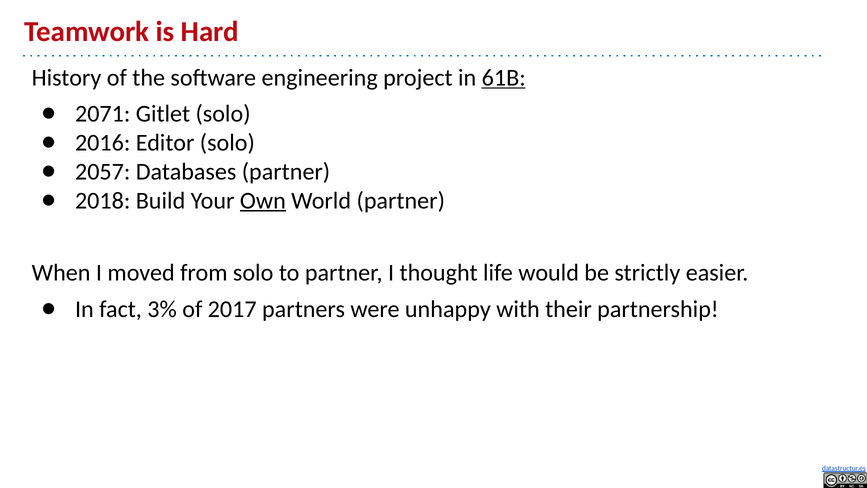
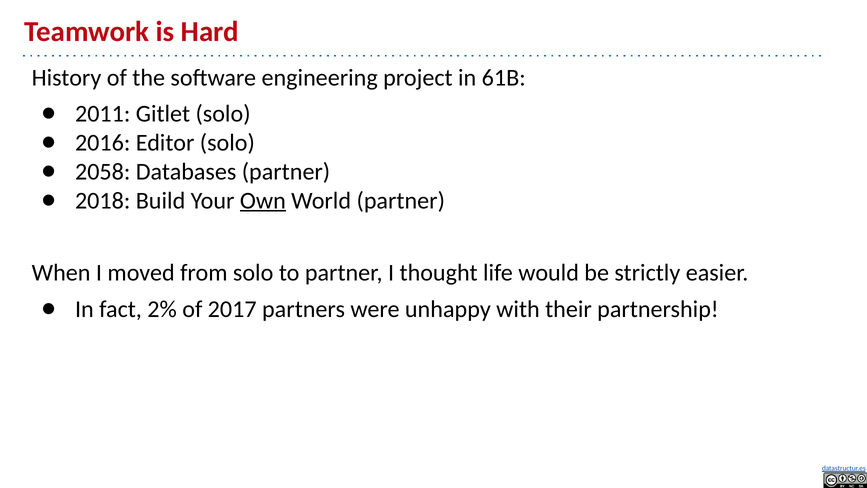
61B underline: present -> none
2071: 2071 -> 2011
2057: 2057 -> 2058
3%: 3% -> 2%
